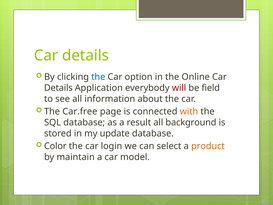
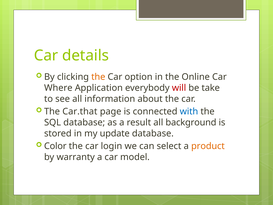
the at (98, 77) colour: blue -> orange
Details at (58, 88): Details -> Where
field: field -> take
Car.free: Car.free -> Car.that
with colour: orange -> blue
maintain: maintain -> warranty
